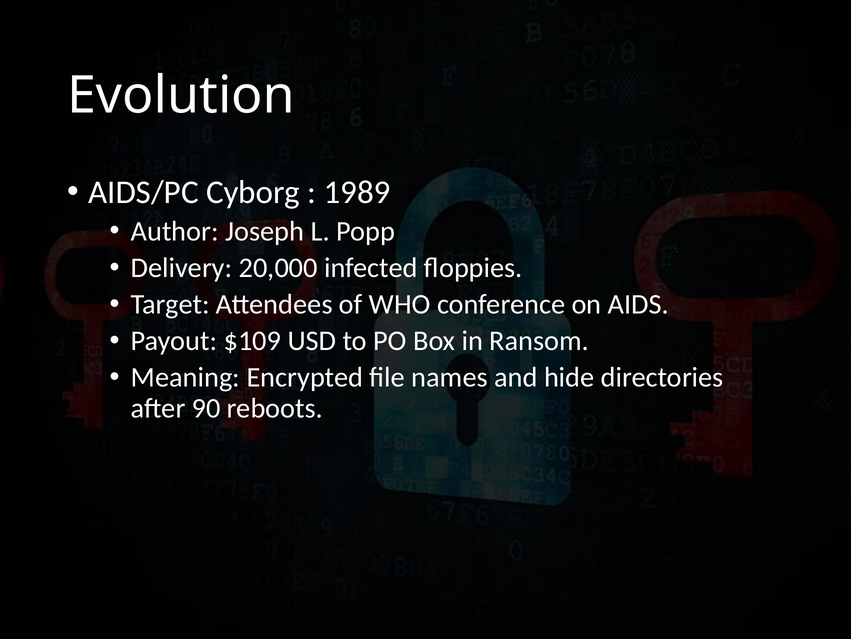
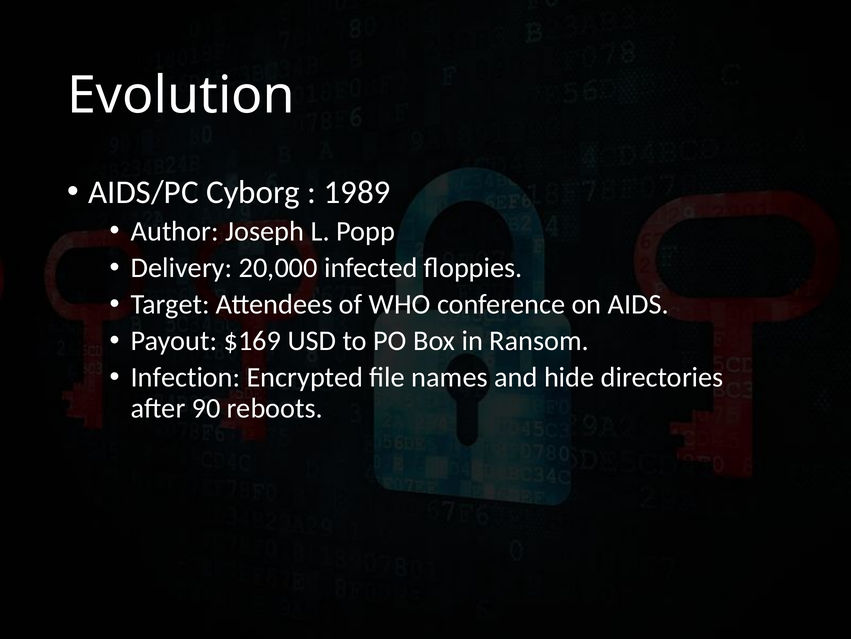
$109: $109 -> $169
Meaning: Meaning -> Infection
